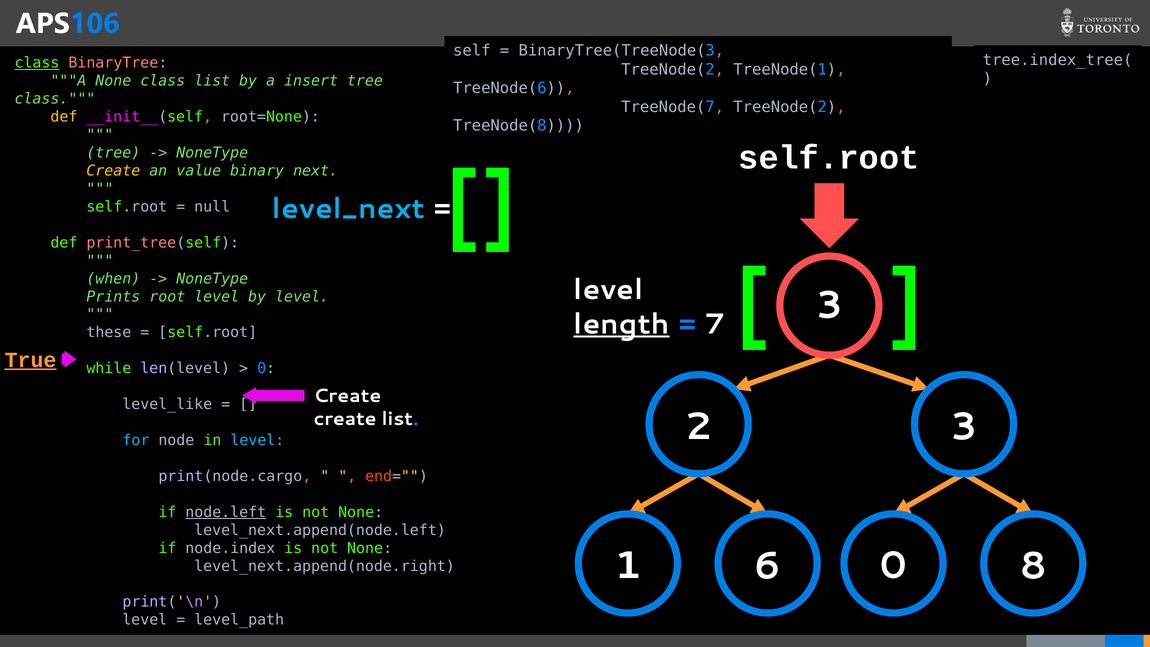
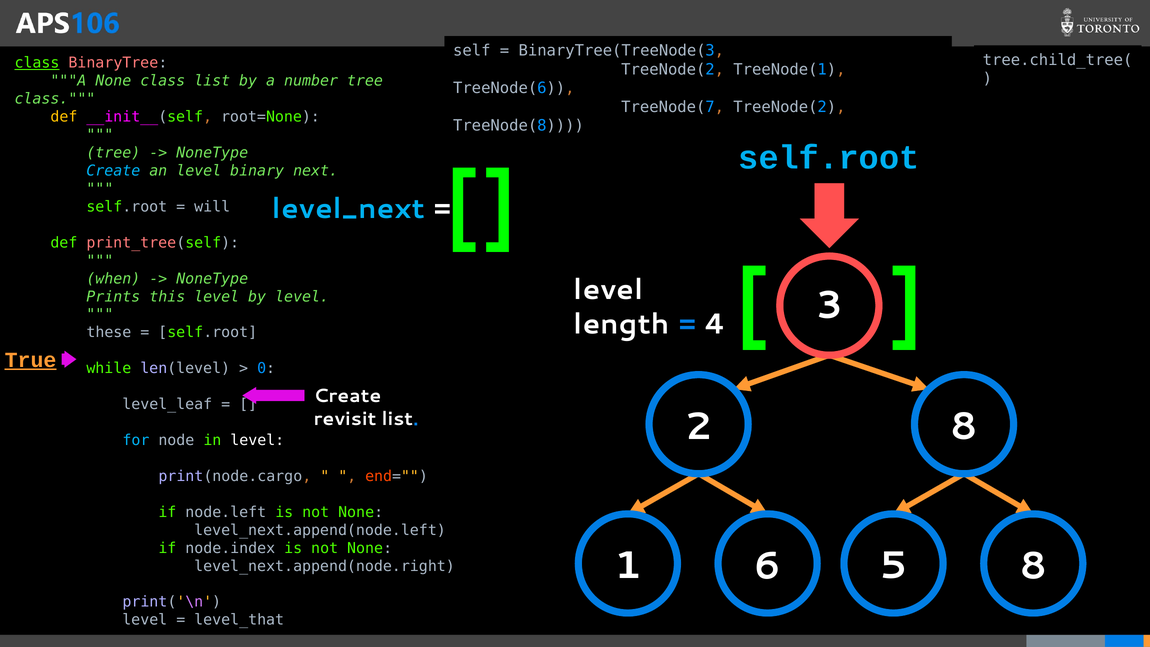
tree.index_tree(: tree.index_tree( -> tree.child_tree(
insert: insert -> number
self.root at (829, 158) colour: white -> light blue
Create at (113, 171) colour: yellow -> light blue
an value: value -> level
null: null -> will
root: root -> this
length underline: present -> none
7 at (715, 324): 7 -> 4
level_like: level_like -> level_leaf
create at (345, 419): create -> revisit
3 at (964, 427): 3 -> 8
level at (257, 440) colour: light blue -> white
node.left underline: present -> none
6 0: 0 -> 5
level_path: level_path -> level_that
